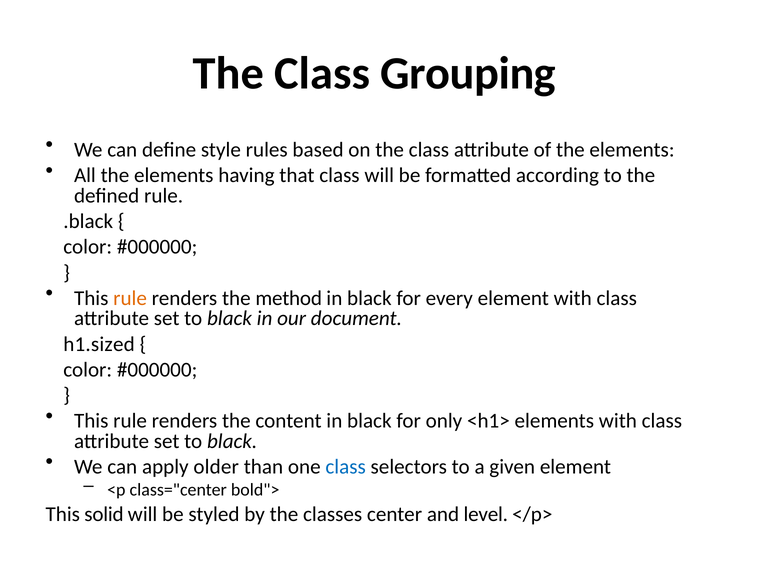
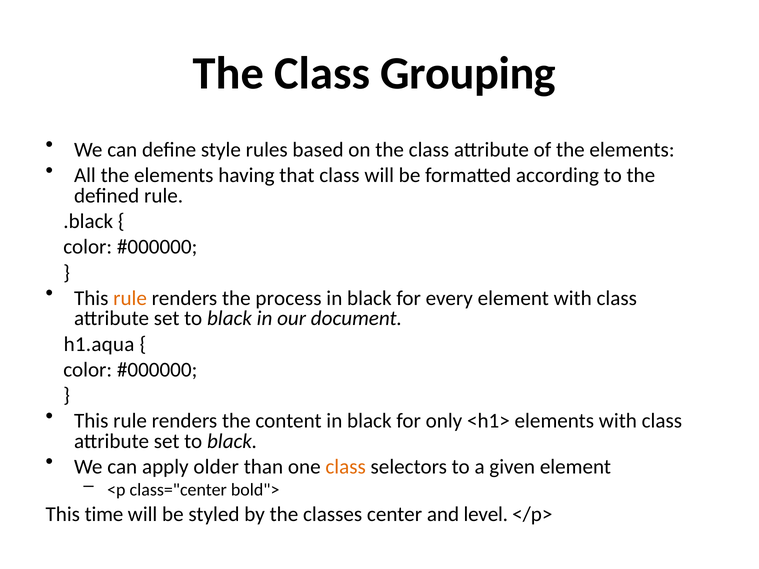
method: method -> process
h1.sized: h1.sized -> h1.aqua
class at (346, 467) colour: blue -> orange
solid: solid -> time
